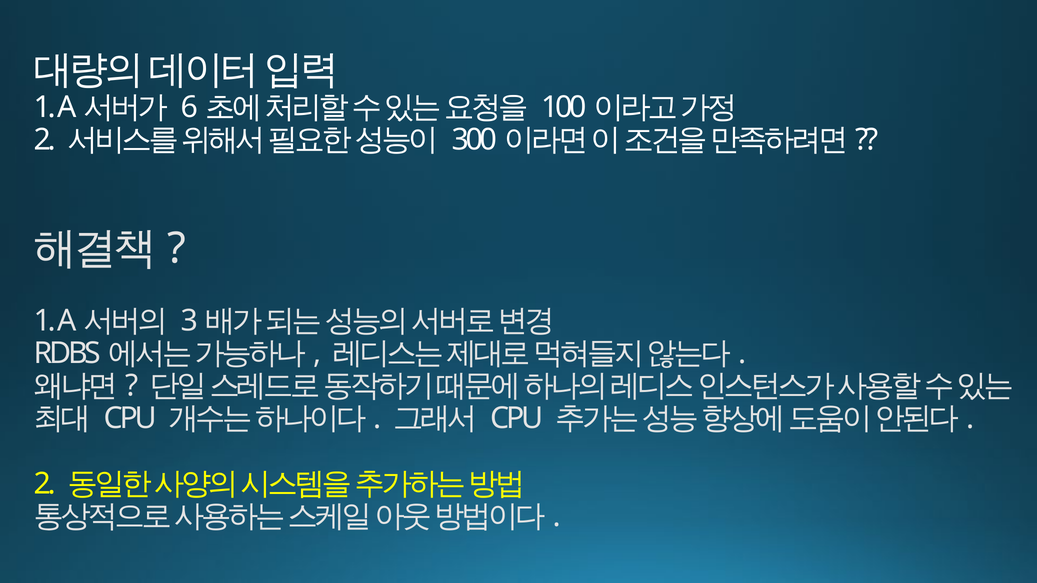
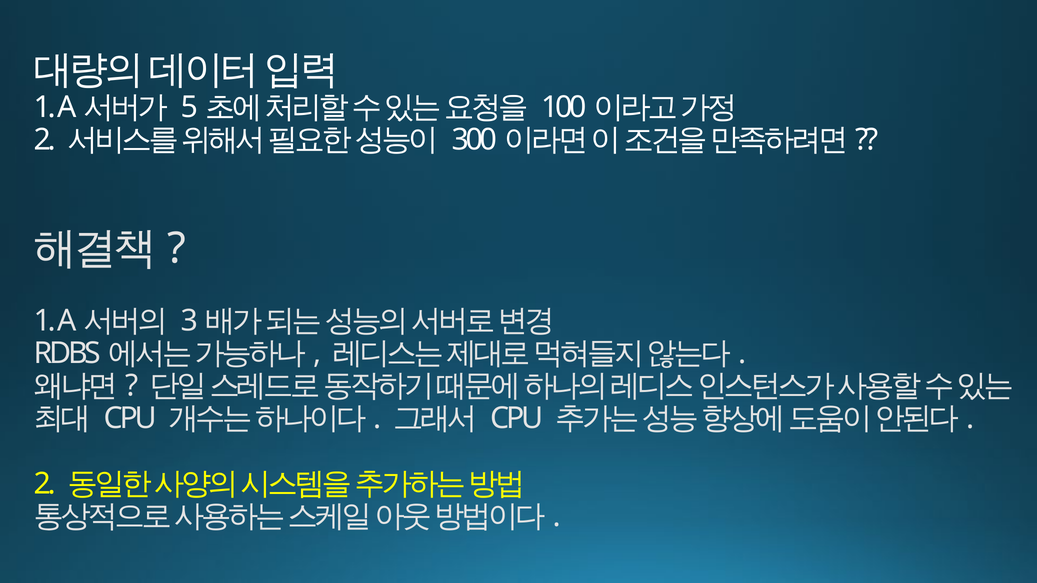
6: 6 -> 5
